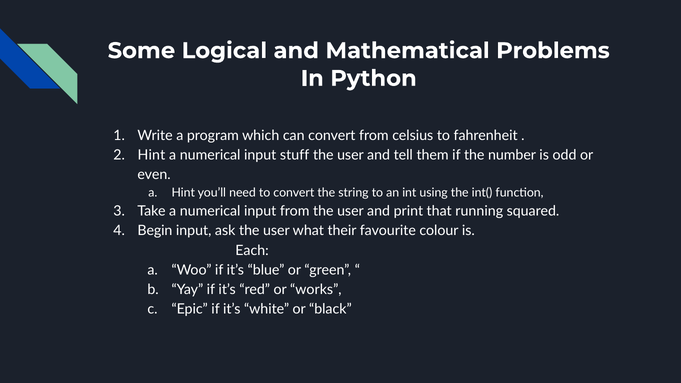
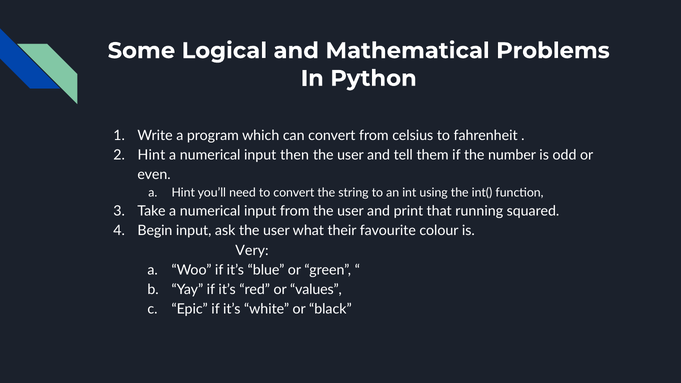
stuff: stuff -> then
Each: Each -> Very
works: works -> values
